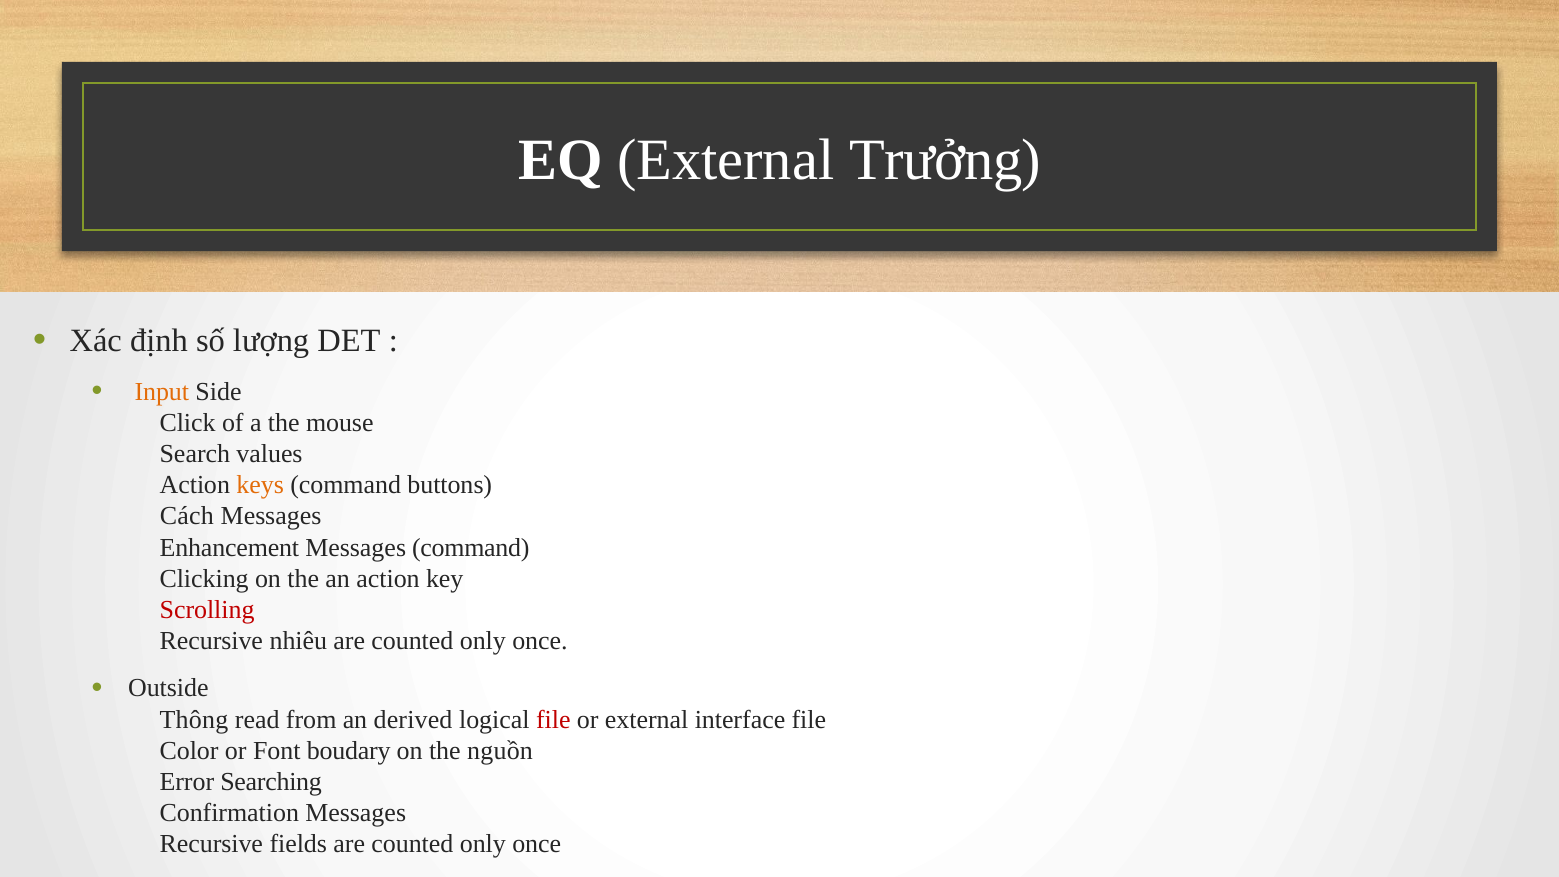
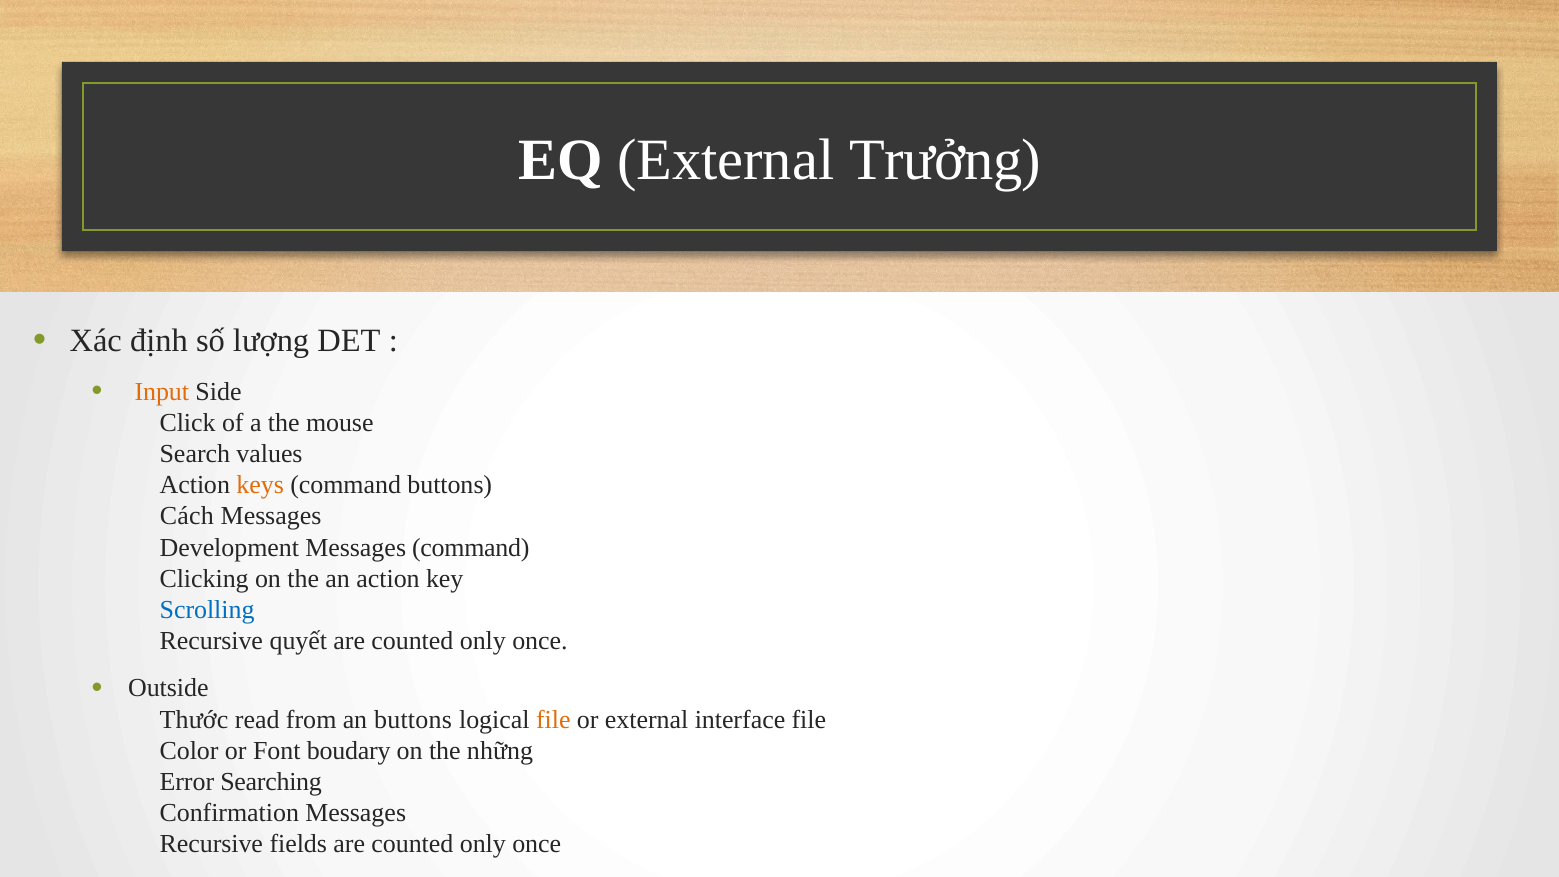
Enhancement: Enhancement -> Development
Scrolling colour: red -> blue
nhiêu: nhiêu -> quyết
Thông: Thông -> Thước
an derived: derived -> buttons
file at (553, 719) colour: red -> orange
nguồn: nguồn -> những
